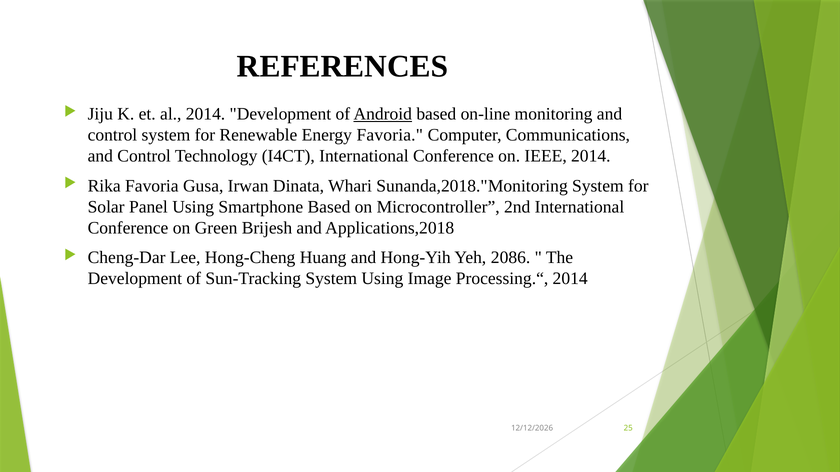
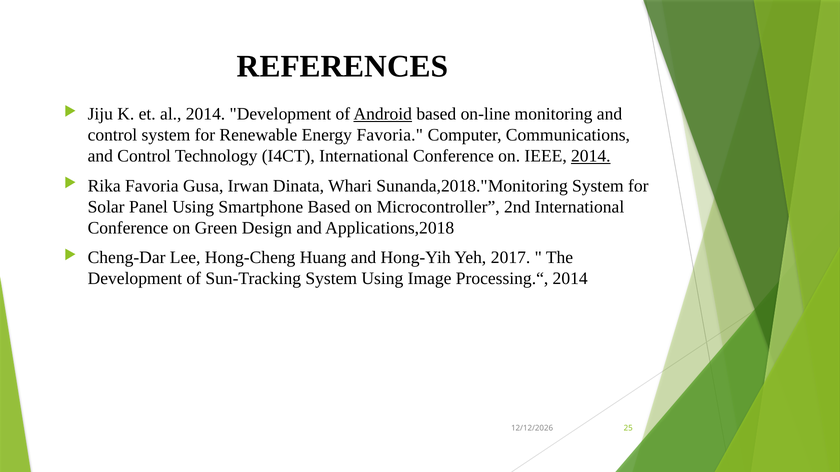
2014 at (591, 156) underline: none -> present
Brijesh: Brijesh -> Design
2086: 2086 -> 2017
